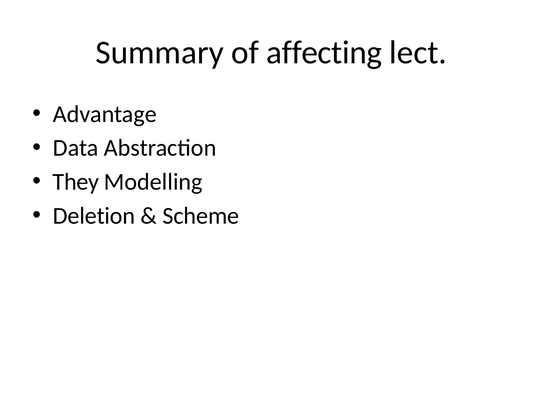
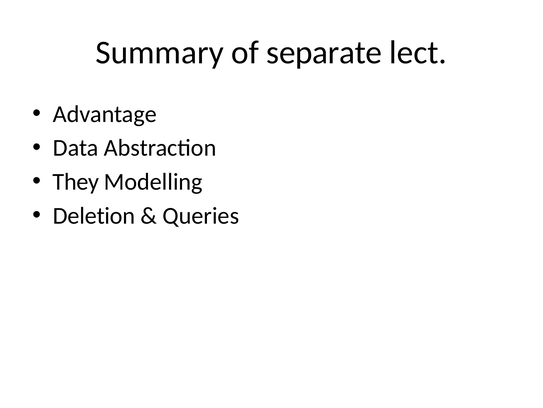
affecting: affecting -> separate
Scheme: Scheme -> Queries
